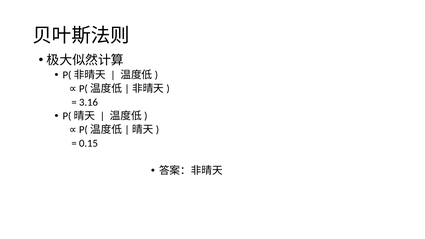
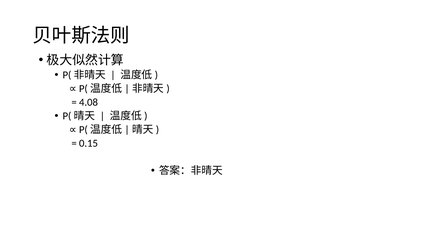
3.16: 3.16 -> 4.08
